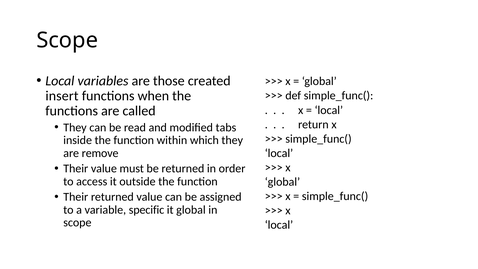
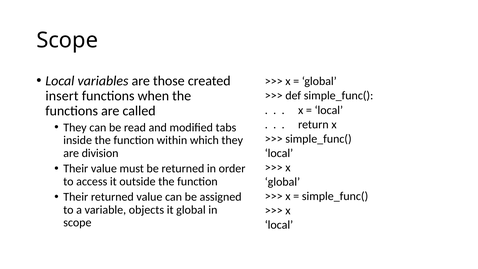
remove: remove -> division
specific: specific -> objects
